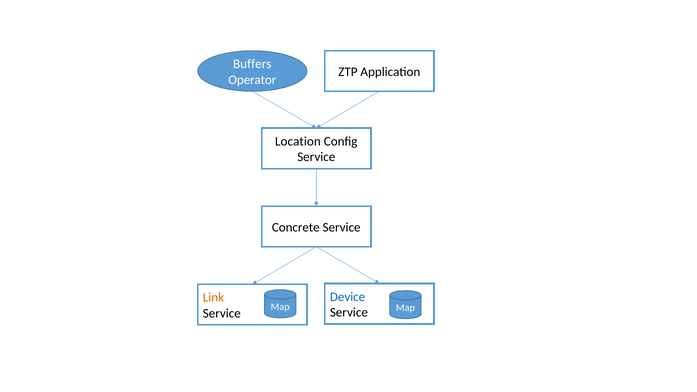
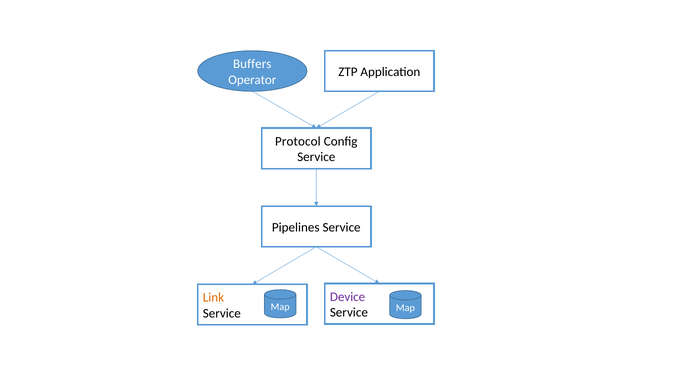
Location: Location -> Protocol
Concrete: Concrete -> Pipelines
Device colour: blue -> purple
